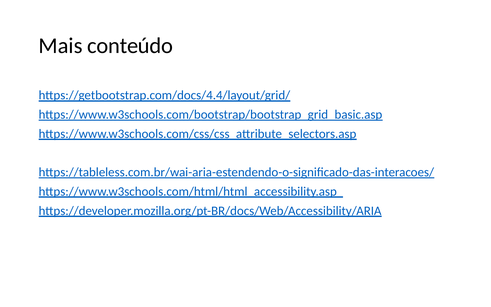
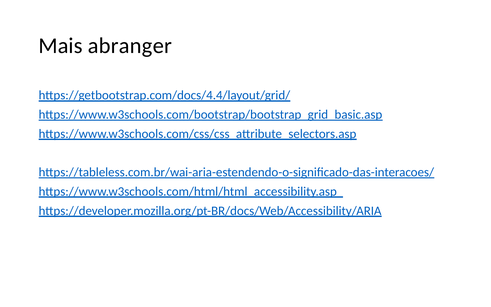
conteúdo: conteúdo -> abranger
